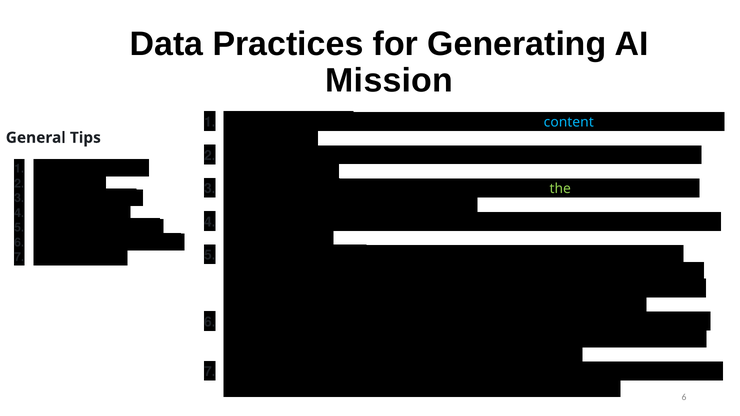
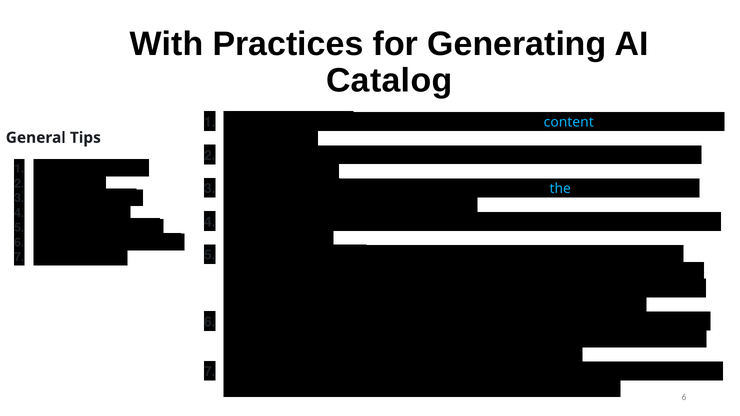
Data at (167, 44): Data -> With
Mission: Mission -> Catalog
the at (560, 189) colour: light green -> light blue
